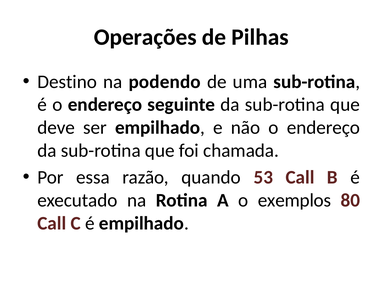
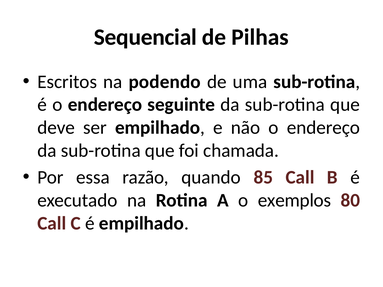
Operações: Operações -> Sequencial
Destino: Destino -> Escritos
53: 53 -> 85
